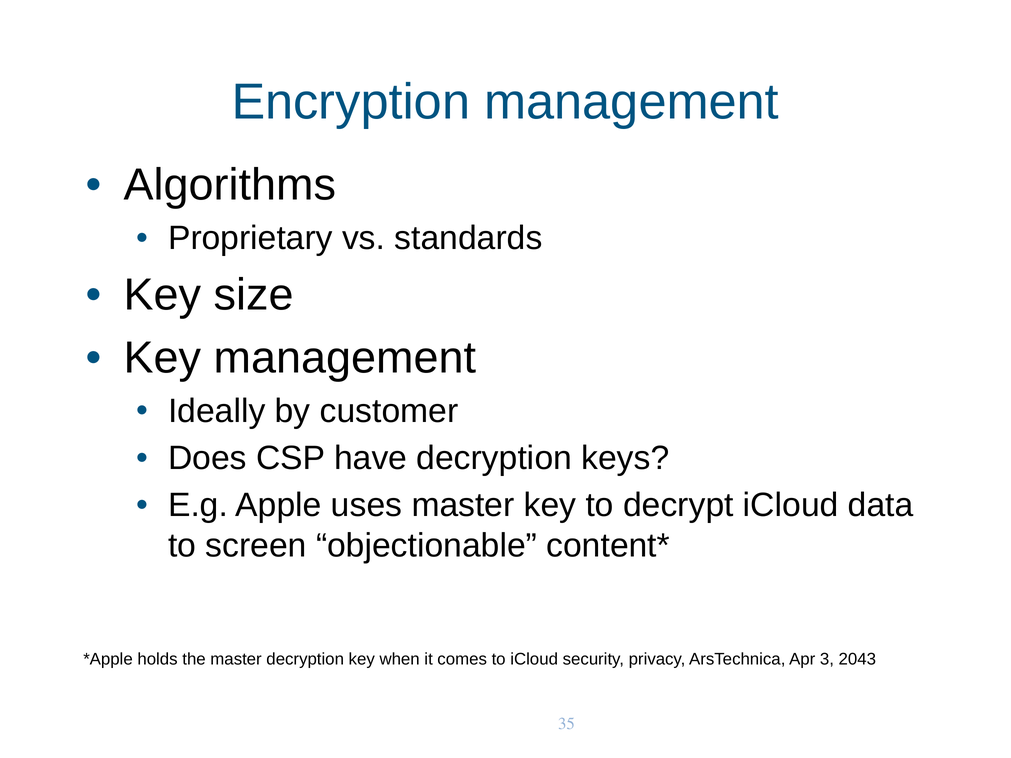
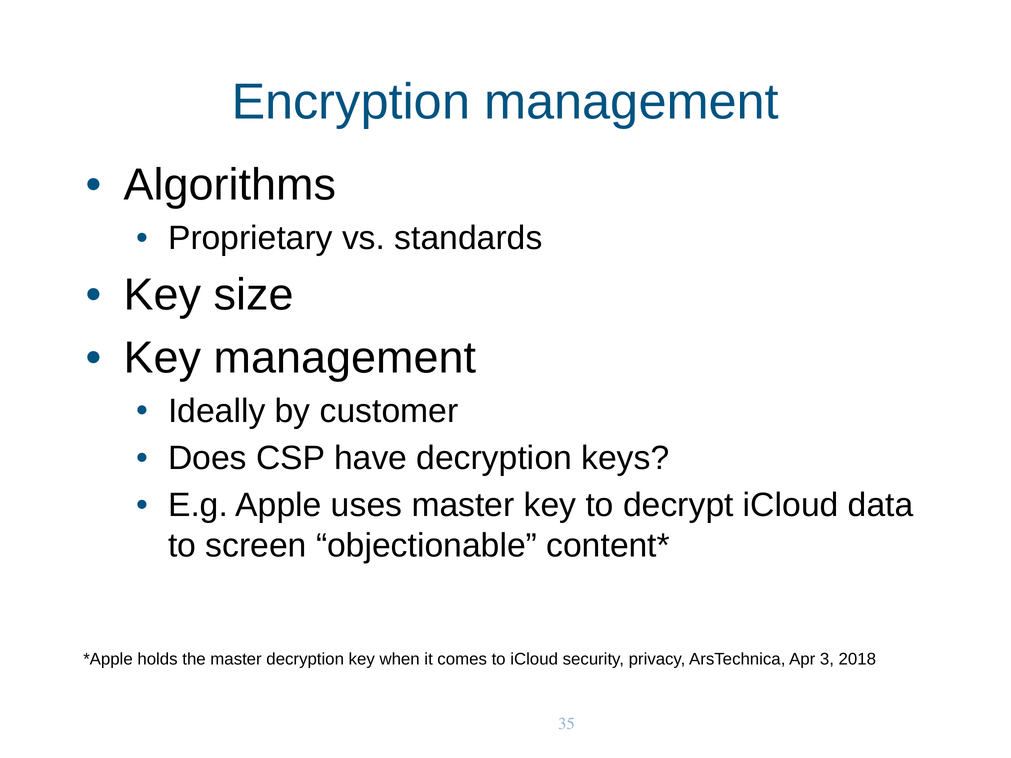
2043: 2043 -> 2018
